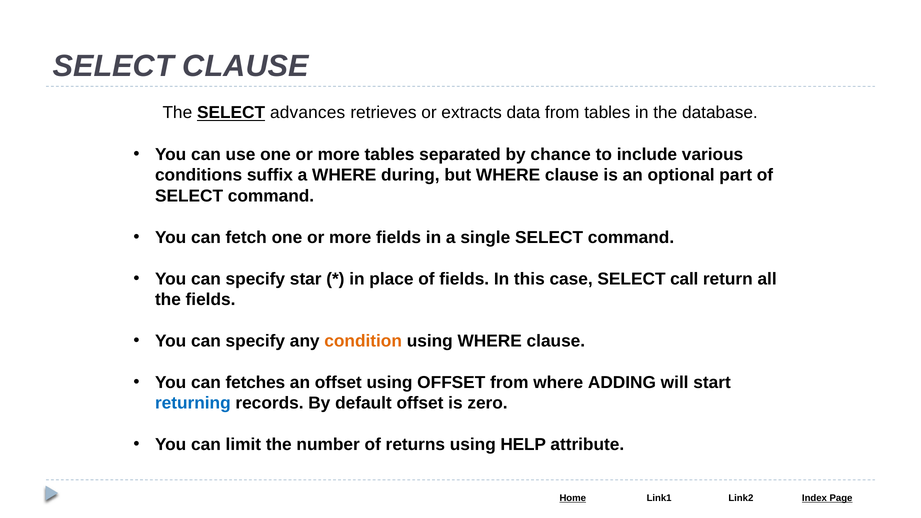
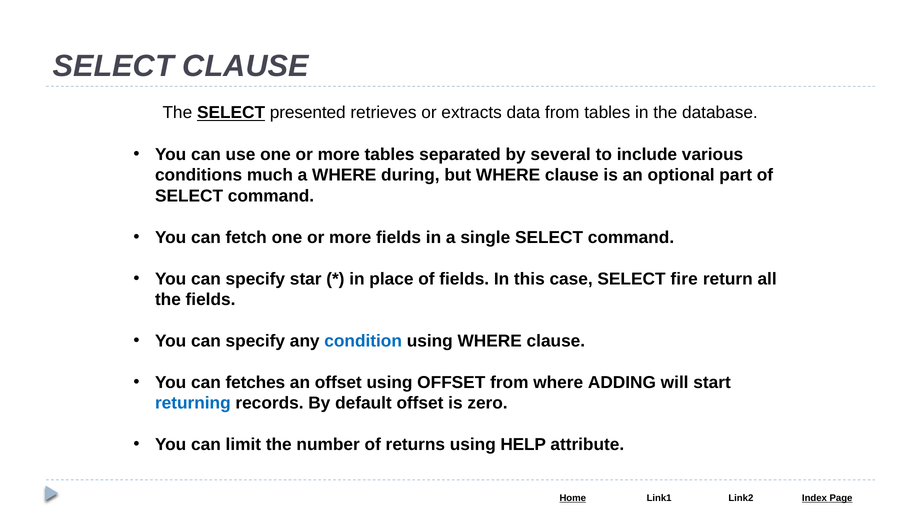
advances: advances -> presented
chance: chance -> several
suffix: suffix -> much
call: call -> fire
condition colour: orange -> blue
